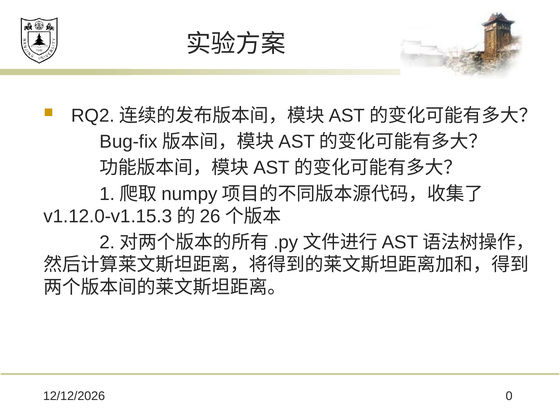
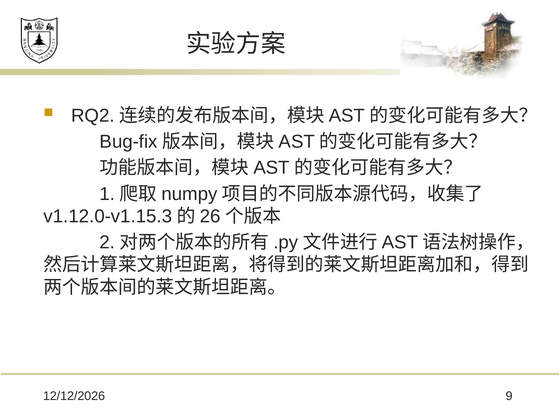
0: 0 -> 9
